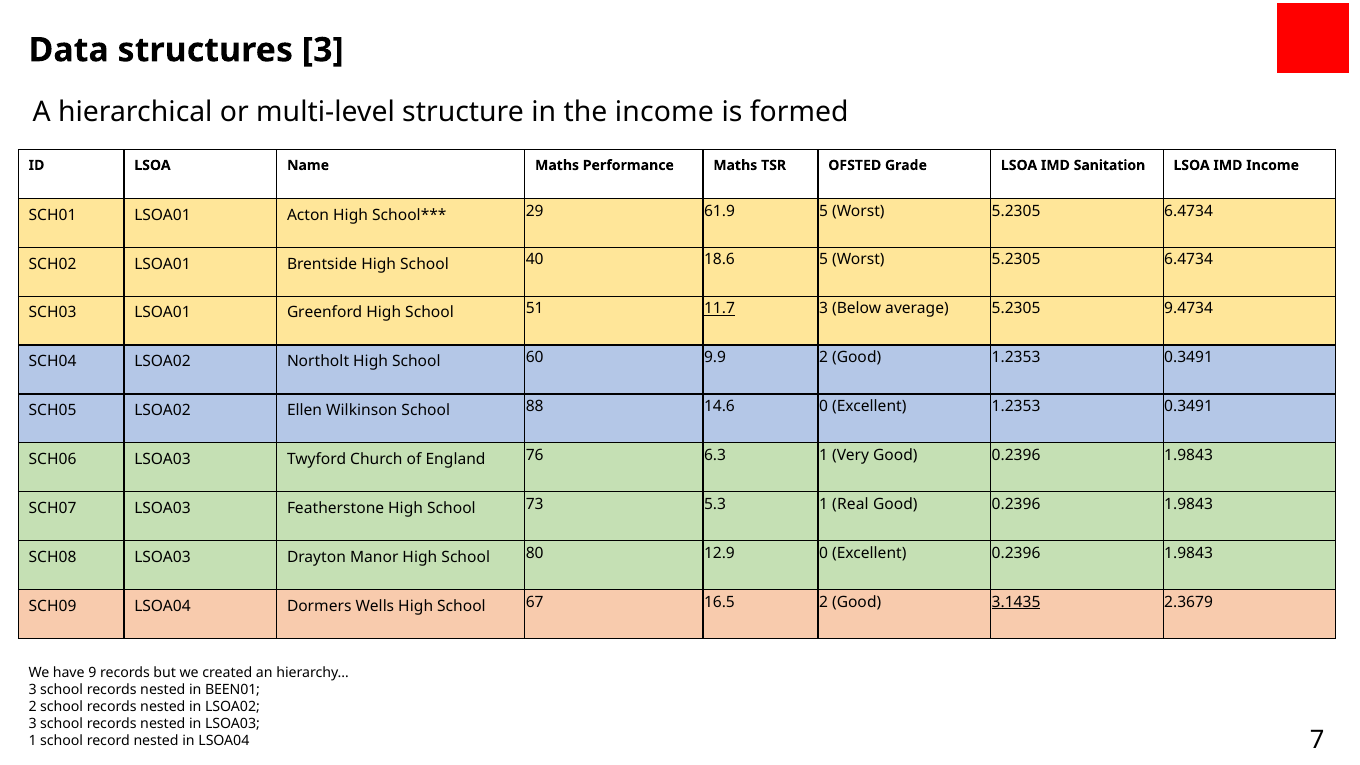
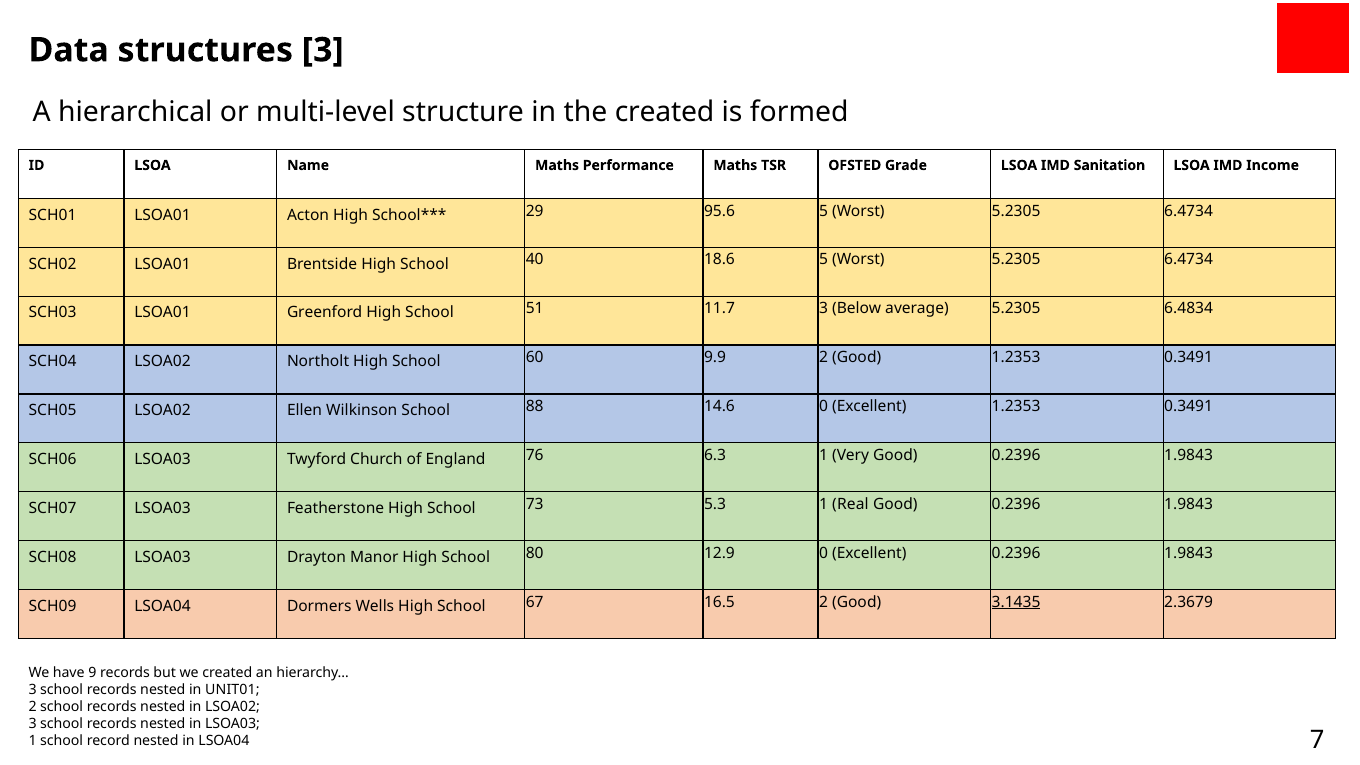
the income: income -> created
61.9: 61.9 -> 95.6
11.7 underline: present -> none
9.4734: 9.4734 -> 6.4834
BEEN01: BEEN01 -> UNIT01
